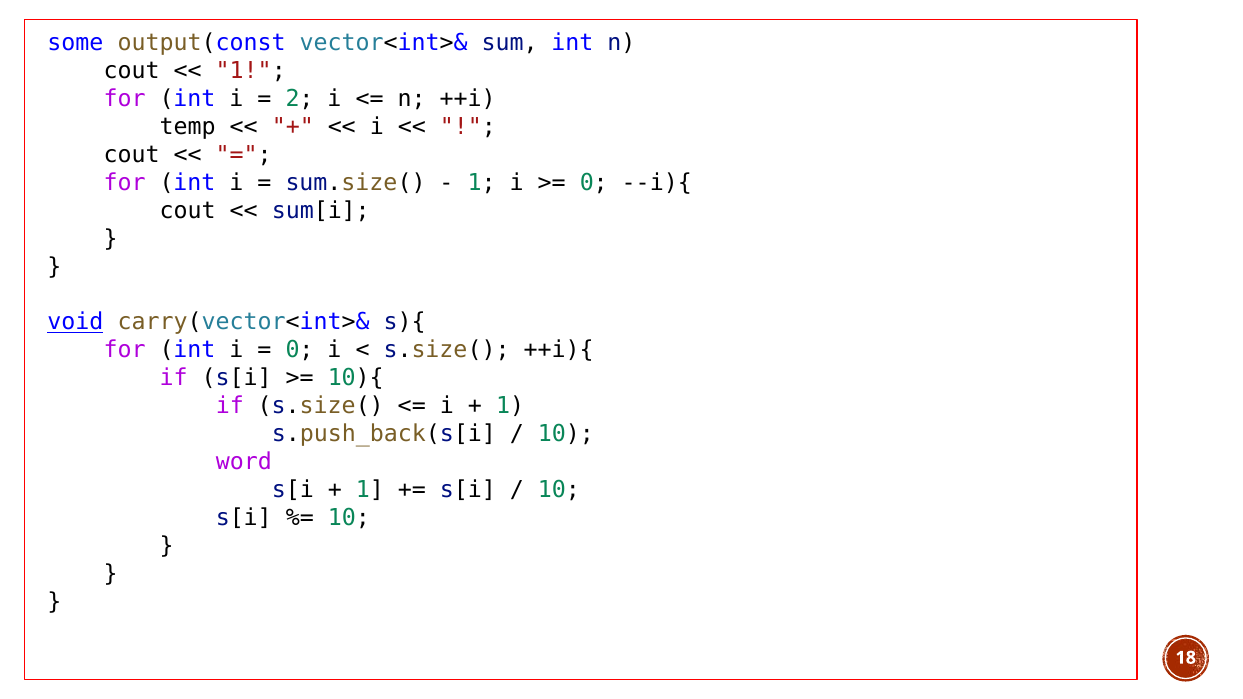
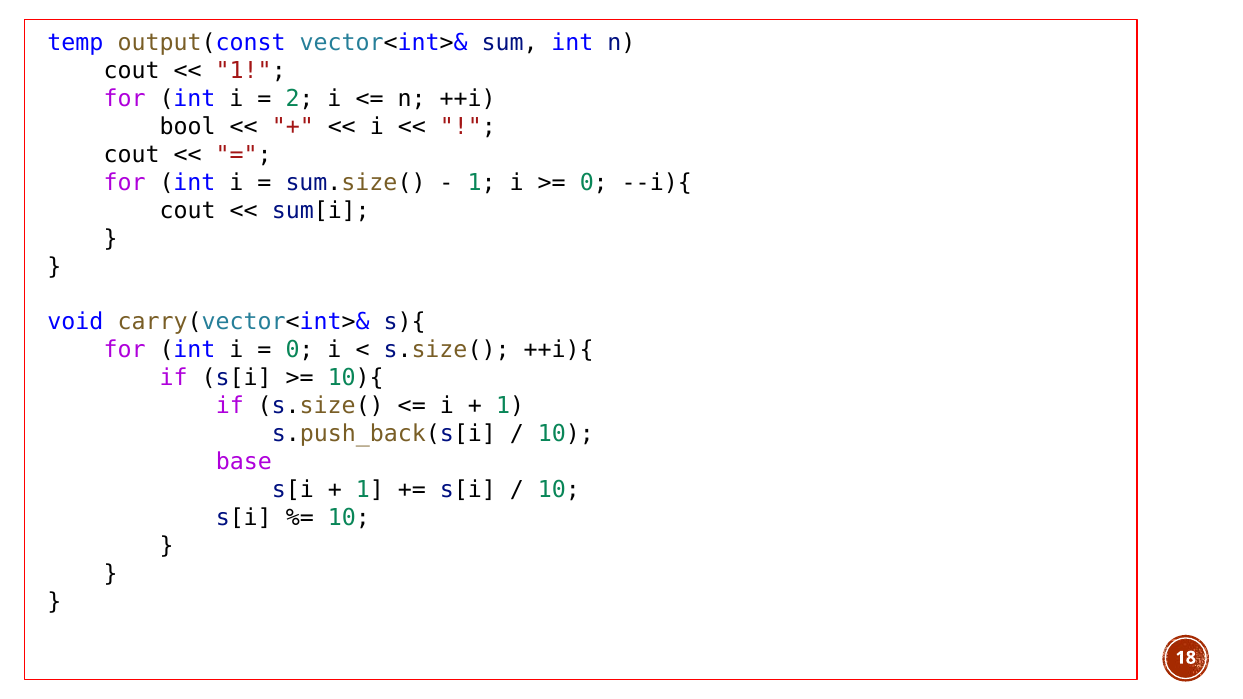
some: some -> temp
temp: temp -> bool
void underline: present -> none
word: word -> base
